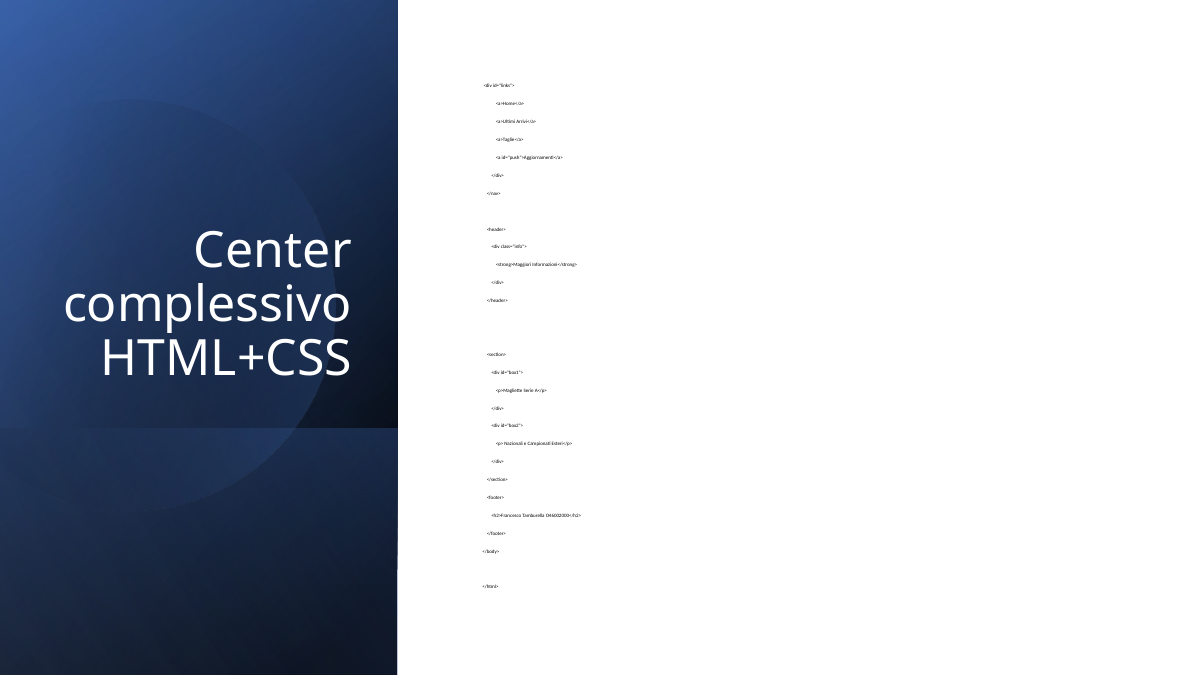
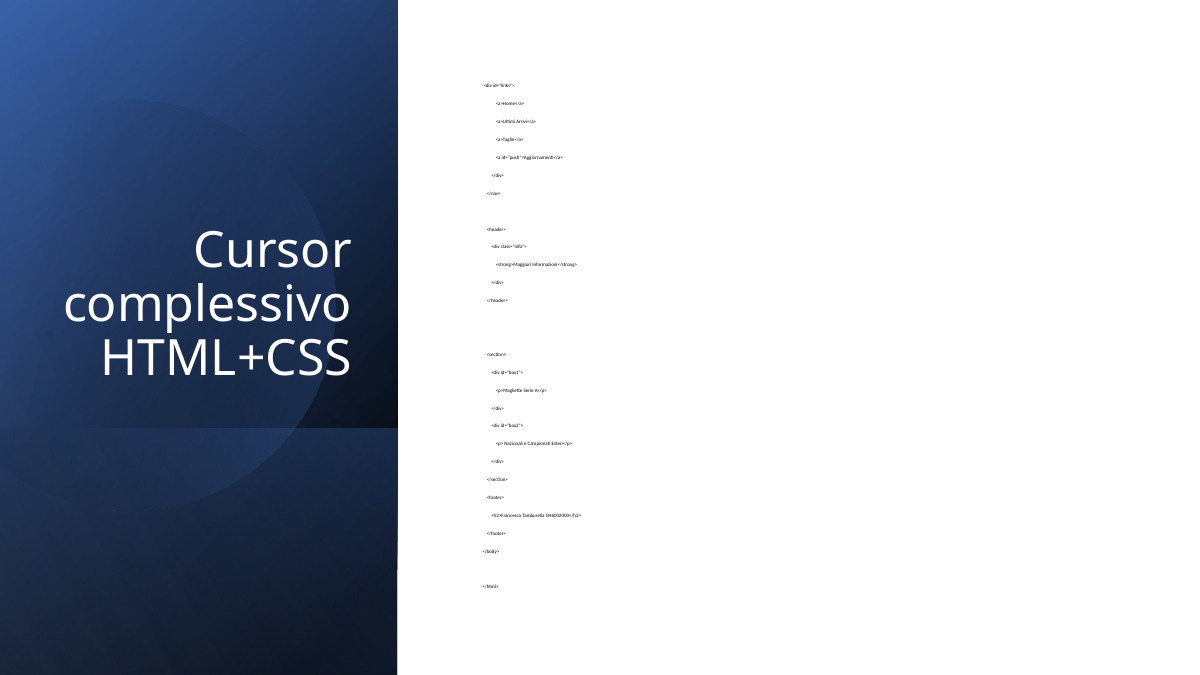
Center: Center -> Cursor
